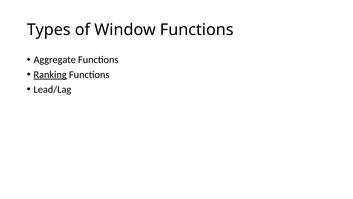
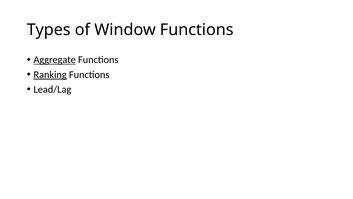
Aggregate underline: none -> present
